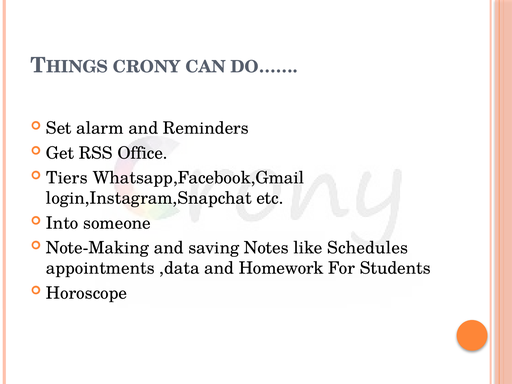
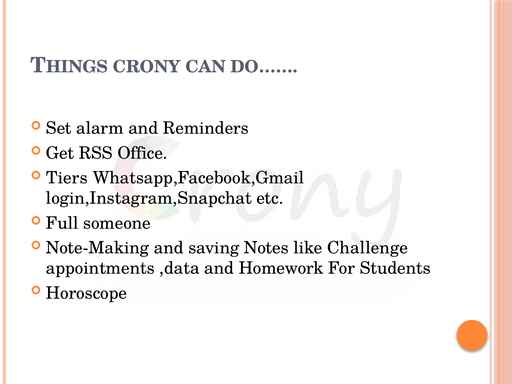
Into: Into -> Full
Schedules: Schedules -> Challenge
